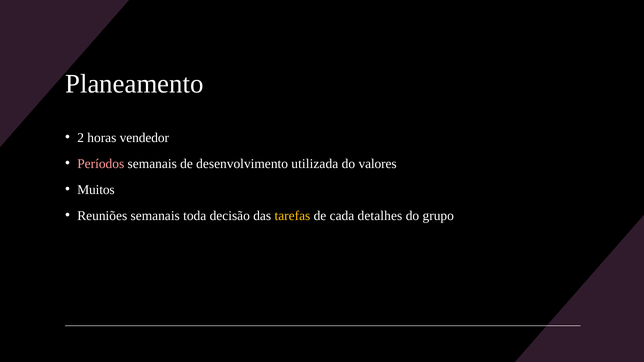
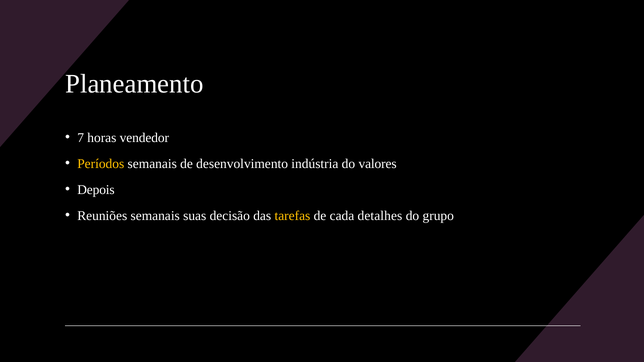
2: 2 -> 7
Períodos colour: pink -> yellow
utilizada: utilizada -> indústria
Muitos: Muitos -> Depois
toda: toda -> suas
